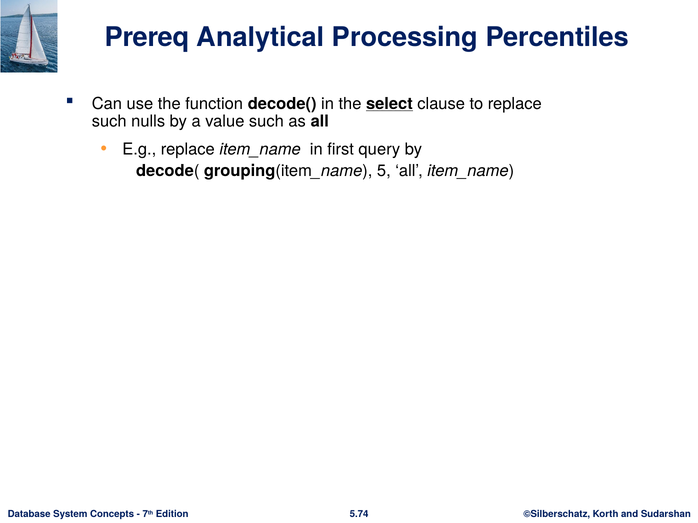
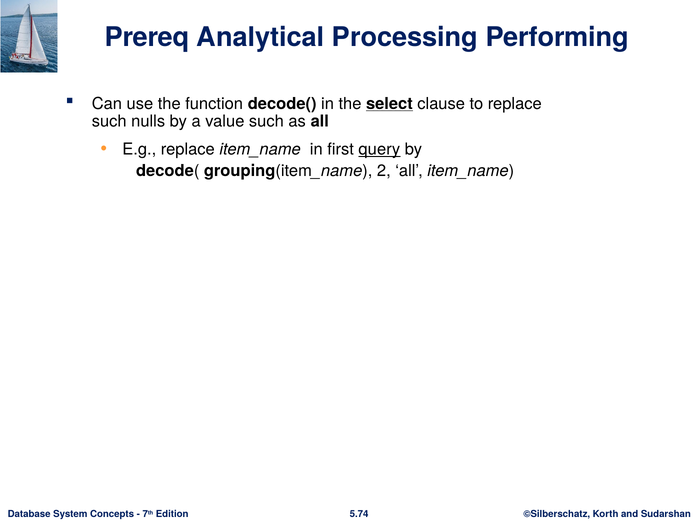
Percentiles: Percentiles -> Performing
query underline: none -> present
5: 5 -> 2
